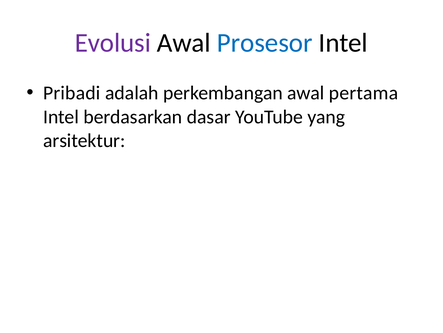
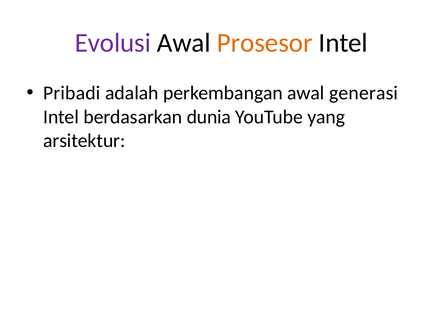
Prosesor colour: blue -> orange
pertama: pertama -> generasi
dasar: dasar -> dunia
